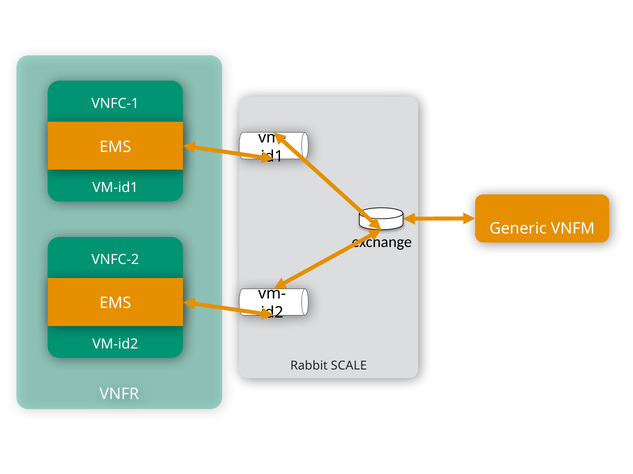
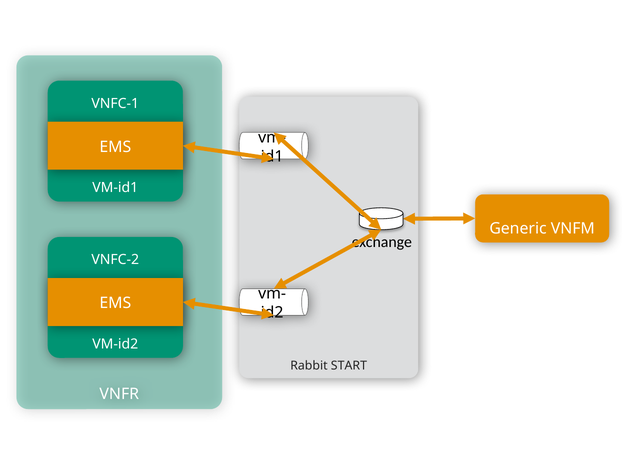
SCALE: SCALE -> START
